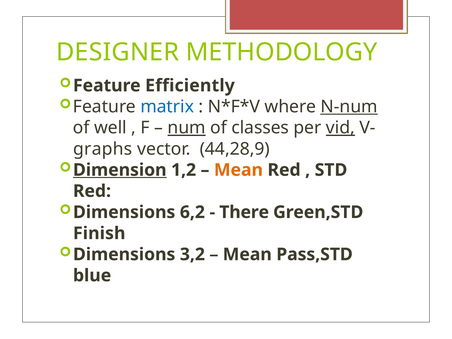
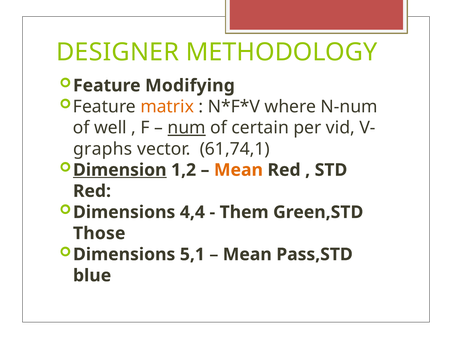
Efficiently: Efficiently -> Modifying
matrix colour: blue -> orange
N-num underline: present -> none
classes: classes -> certain
vid underline: present -> none
44,28,9: 44,28,9 -> 61,74,1
6,2: 6,2 -> 4,4
There: There -> Them
Finish: Finish -> Those
3,2: 3,2 -> 5,1
